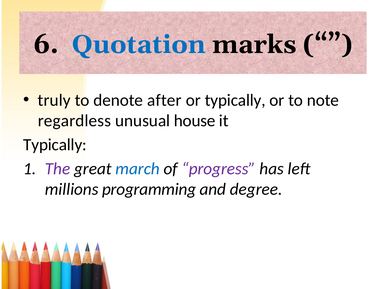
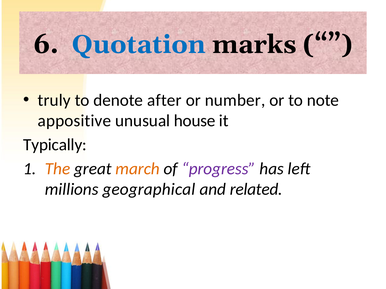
or typically: typically -> number
regardless: regardless -> appositive
The colour: purple -> orange
march colour: blue -> orange
programming: programming -> geographical
degree: degree -> related
